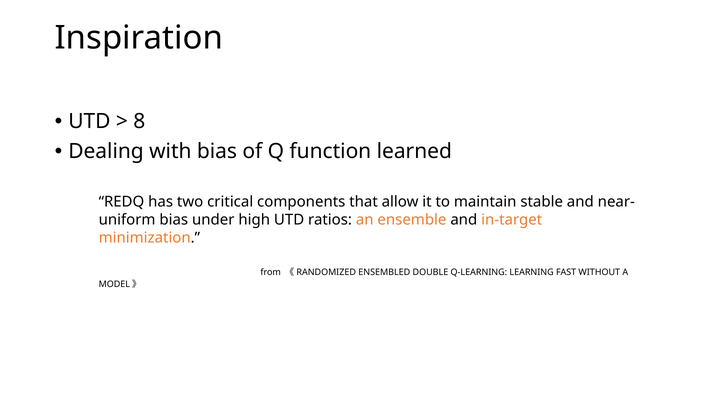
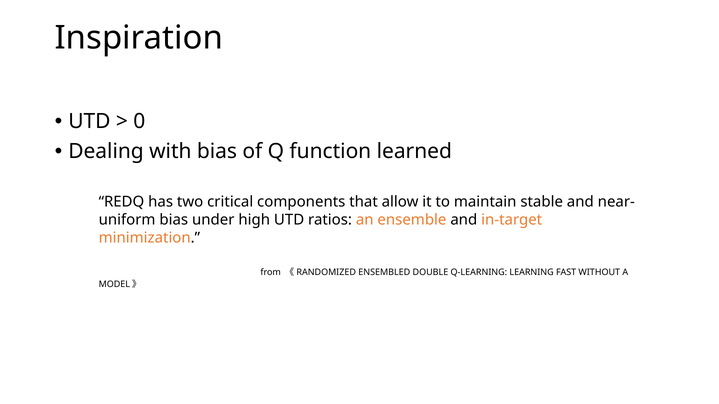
8: 8 -> 0
